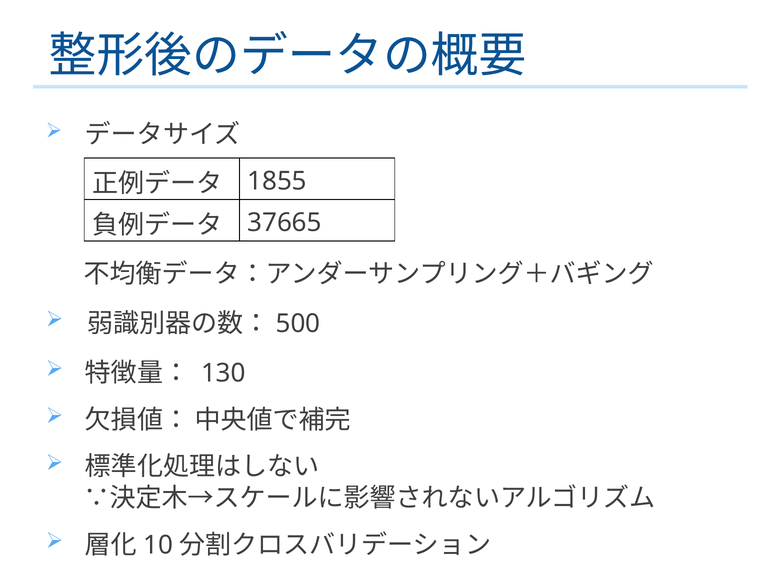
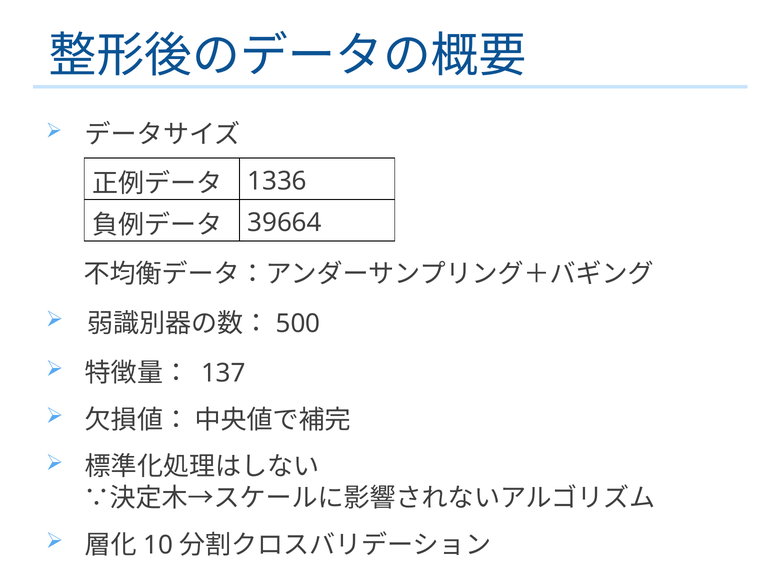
1855: 1855 -> 1336
37665: 37665 -> 39664
130: 130 -> 137
